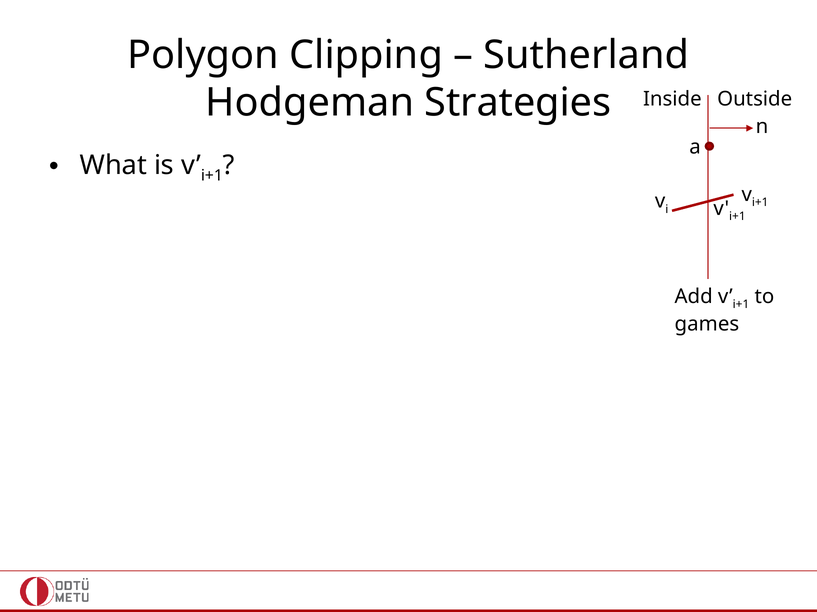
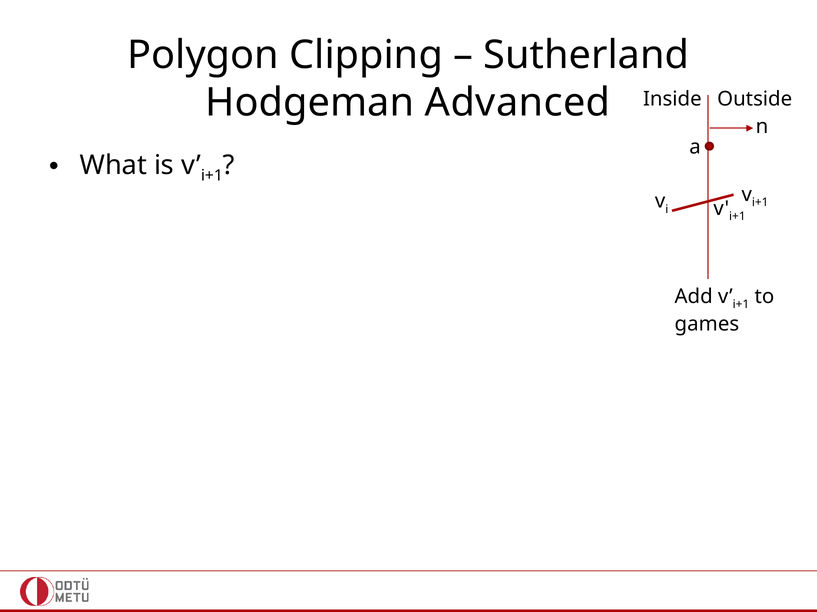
Strategies: Strategies -> Advanced
